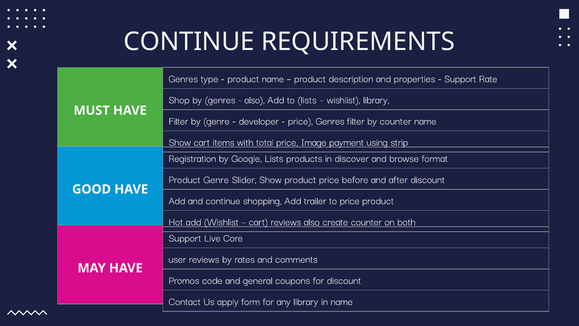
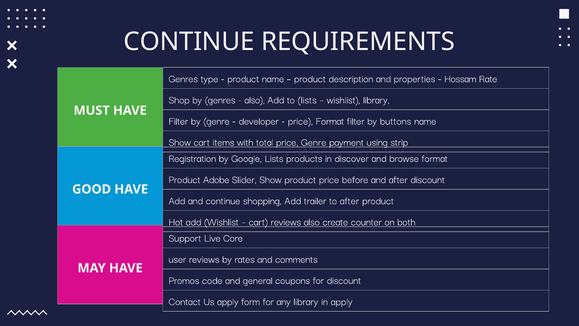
Support at (460, 78): Support -> Hossam
price Genres: Genres -> Format
by counter: counter -> buttons
price Image: Image -> Genre
Product Genre: Genre -> Adobe
to price: price -> after
in name: name -> apply
